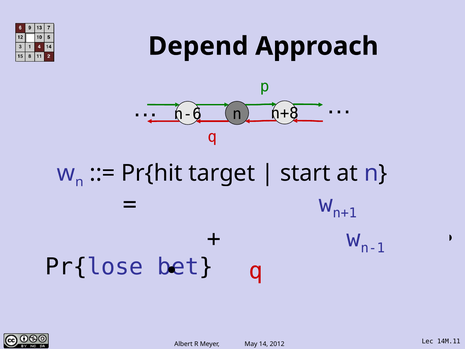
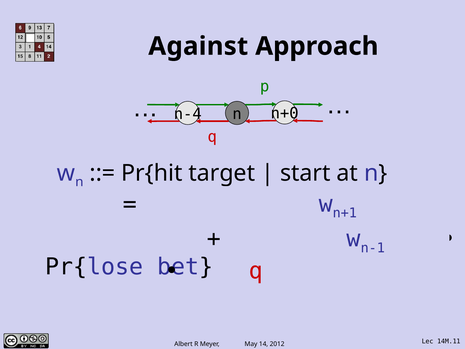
Depend: Depend -> Against
n-6: n-6 -> n-4
n+8: n+8 -> n+0
